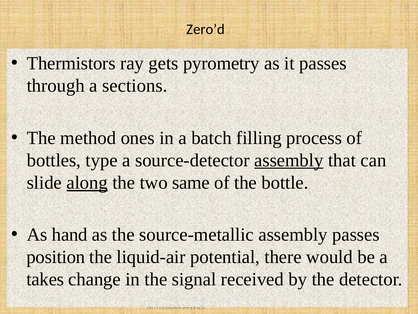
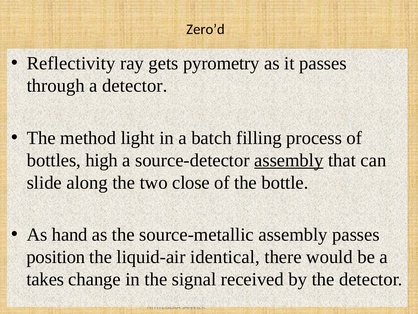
Thermistors: Thermistors -> Reflectivity
a sections: sections -> detector
ones: ones -> light
type: type -> high
along underline: present -> none
same: same -> close
potential: potential -> identical
